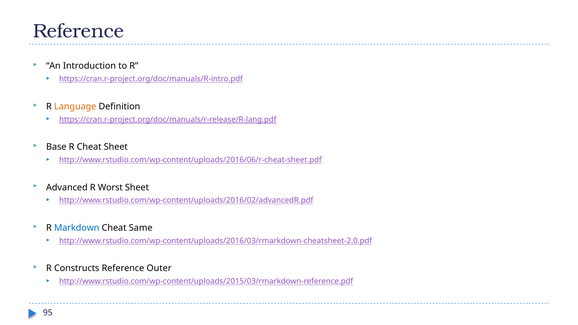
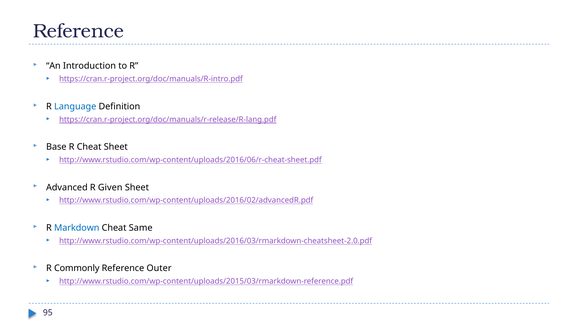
Language colour: orange -> blue
Worst: Worst -> Given
Constructs: Constructs -> Commonly
